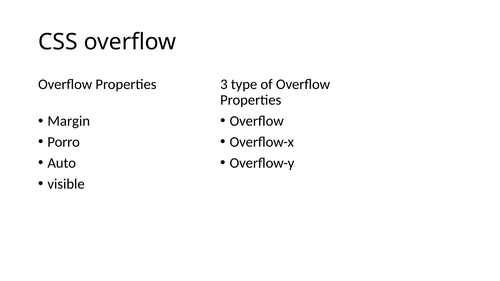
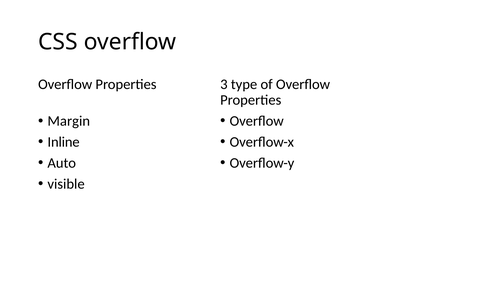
Porro: Porro -> Inline
